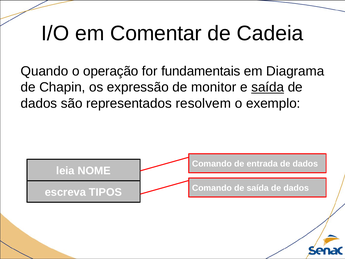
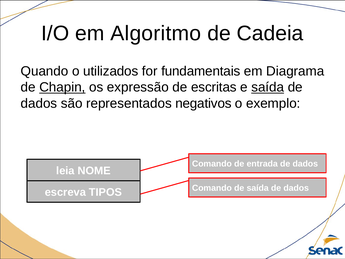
Comentar: Comentar -> Algoritmo
operação: operação -> utilizados
Chapin underline: none -> present
monitor: monitor -> escritas
resolvem: resolvem -> negativos
